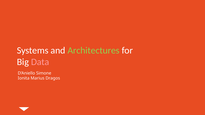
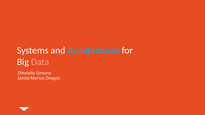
Architectures colour: light green -> light blue
